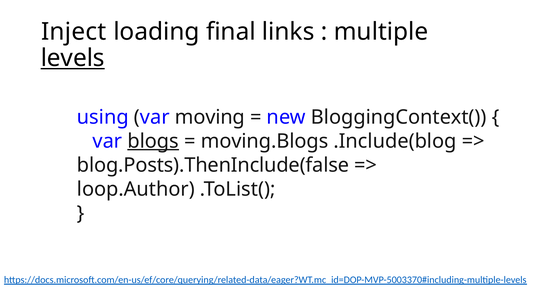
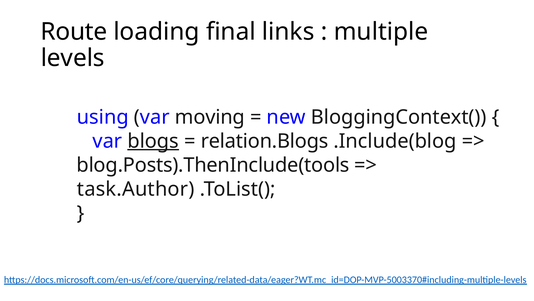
Inject: Inject -> Route
levels underline: present -> none
moving.Blogs: moving.Blogs -> relation.Blogs
blog.Posts).ThenInclude(false: blog.Posts).ThenInclude(false -> blog.Posts).ThenInclude(tools
loop.Author: loop.Author -> task.Author
